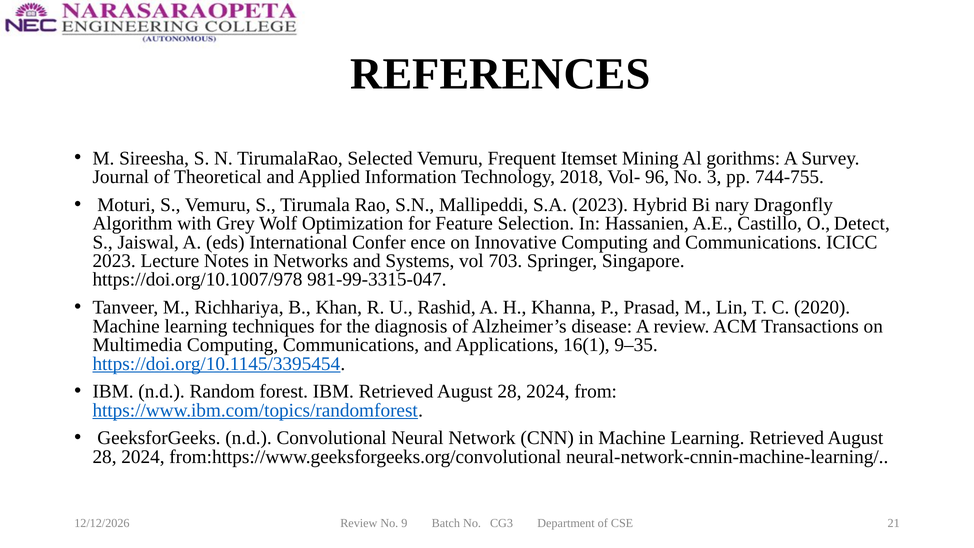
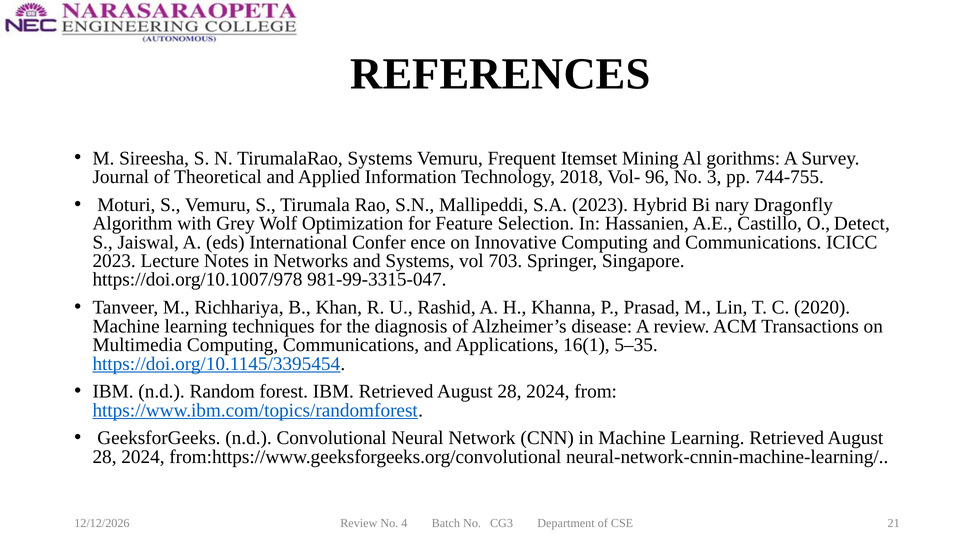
TirumalaRao Selected: Selected -> Systems
9–35: 9–35 -> 5–35
9: 9 -> 4
